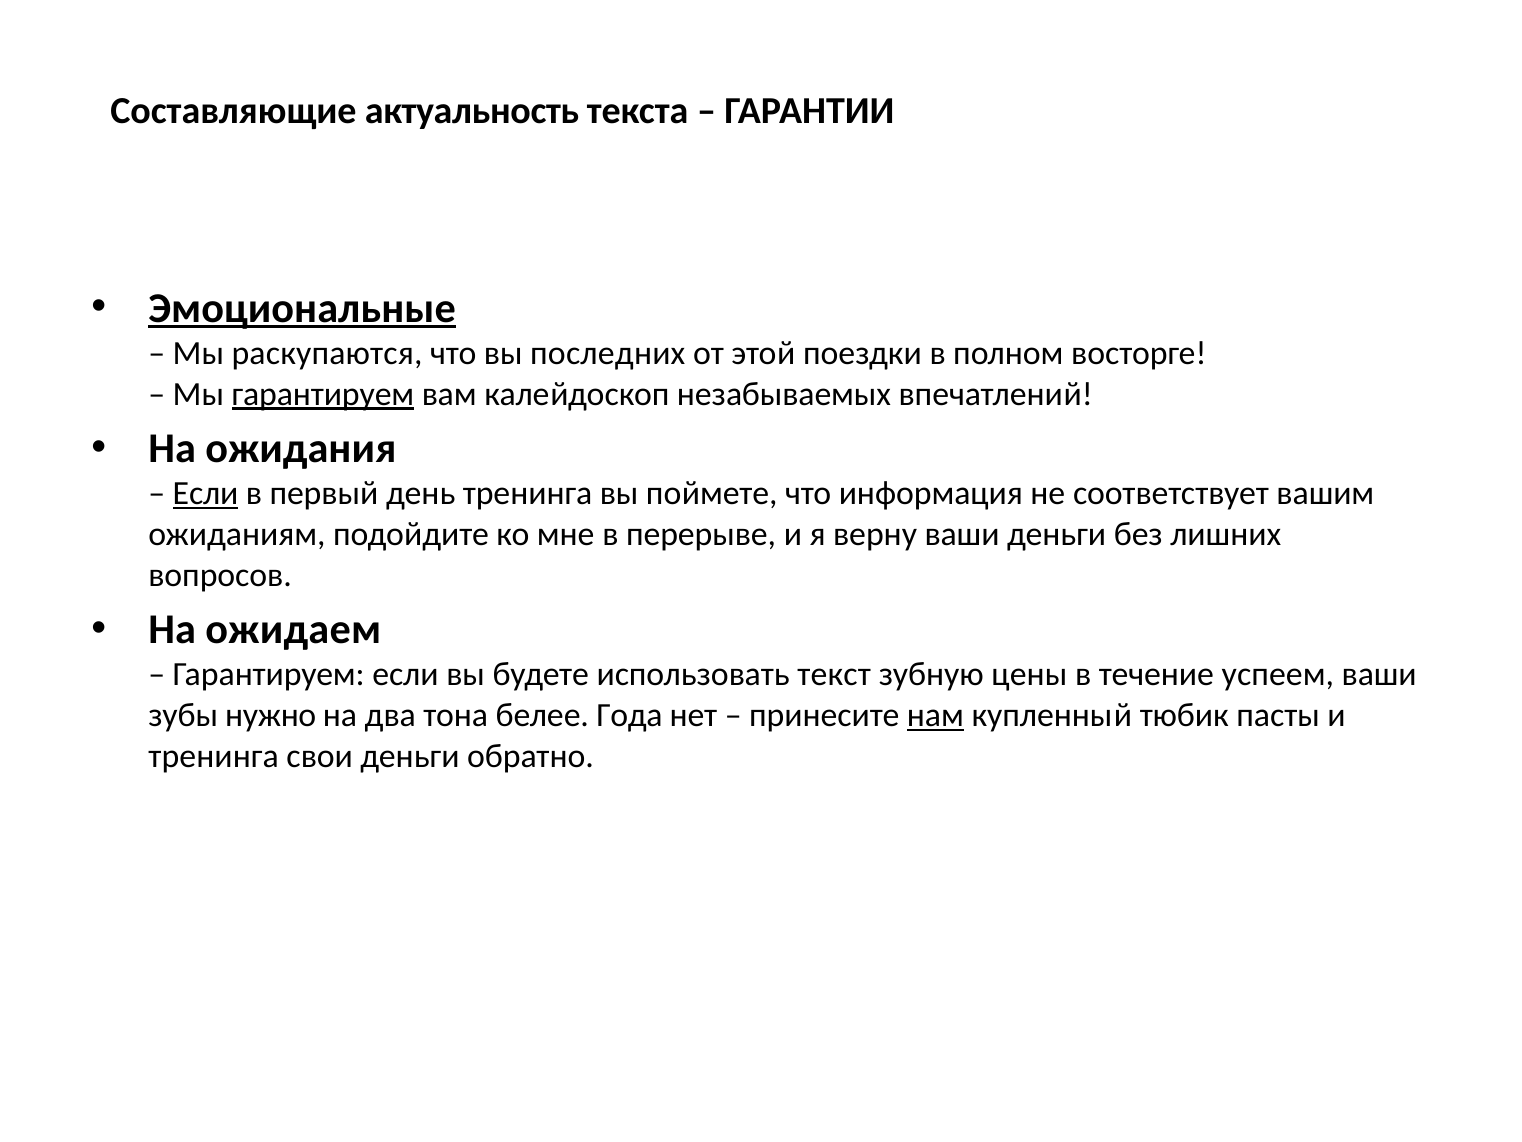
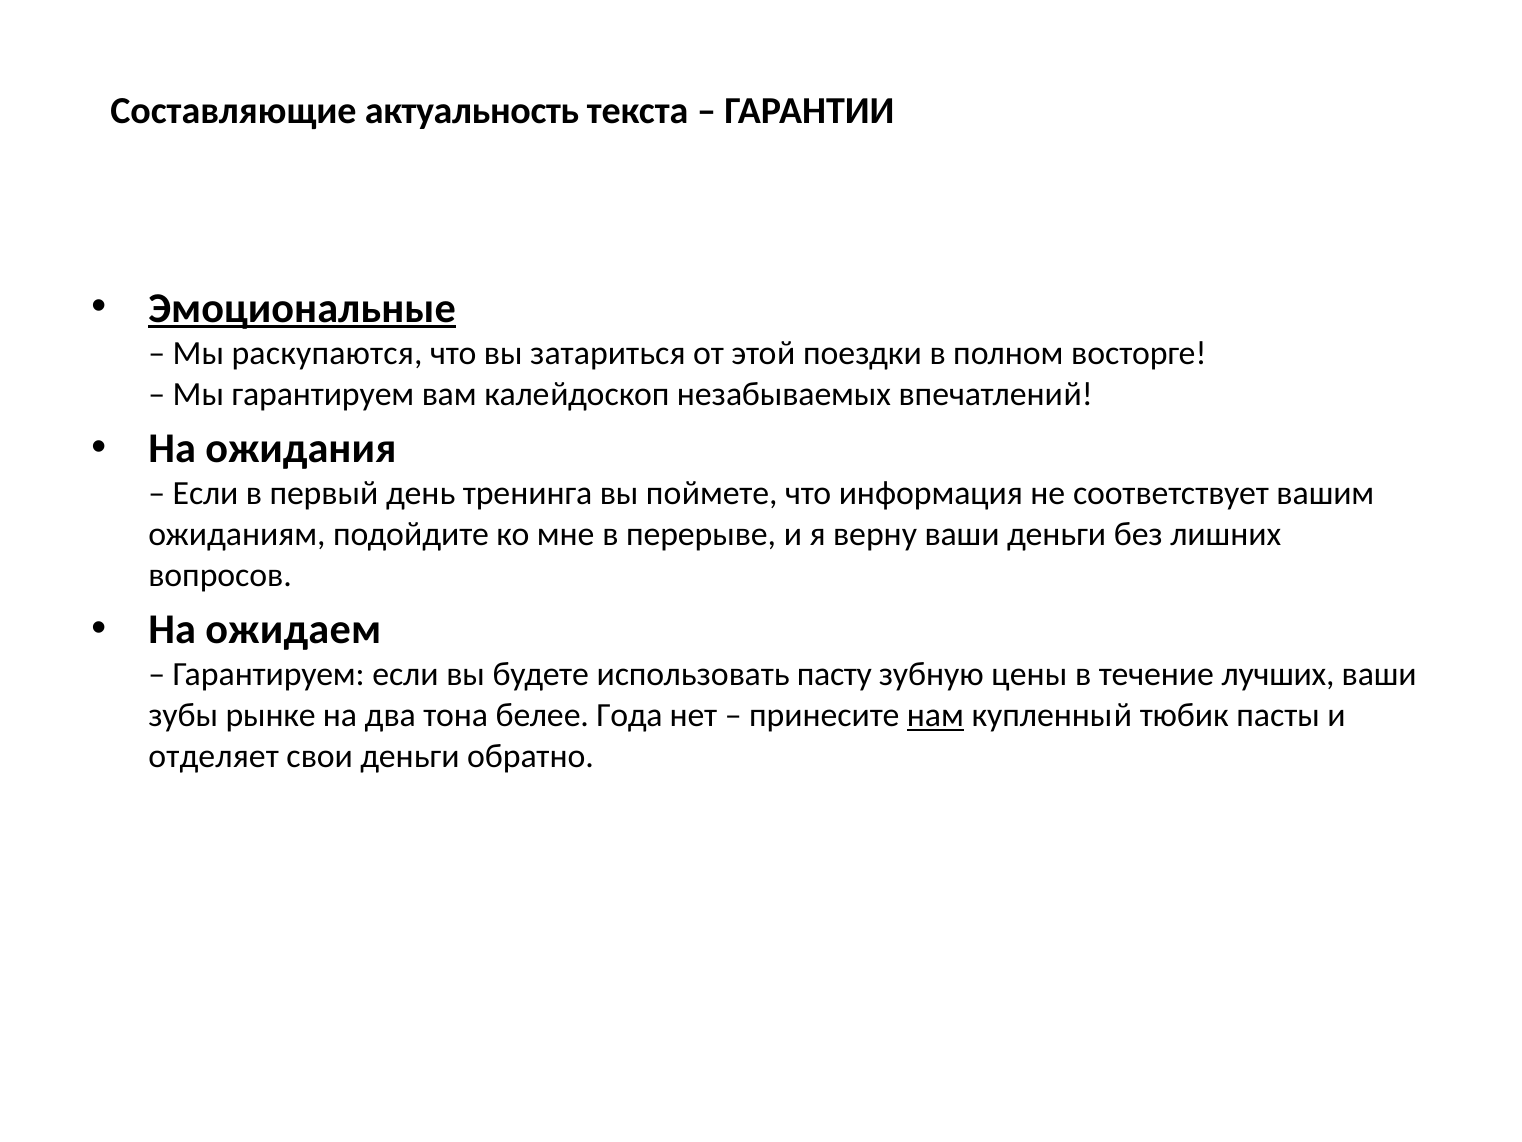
последних: последних -> затариться
гарантируем at (323, 394) underline: present -> none
Если at (206, 494) underline: present -> none
текст: текст -> пасту
успеем: успеем -> лучших
нужно: нужно -> рынке
тренинга at (214, 756): тренинга -> отделяет
